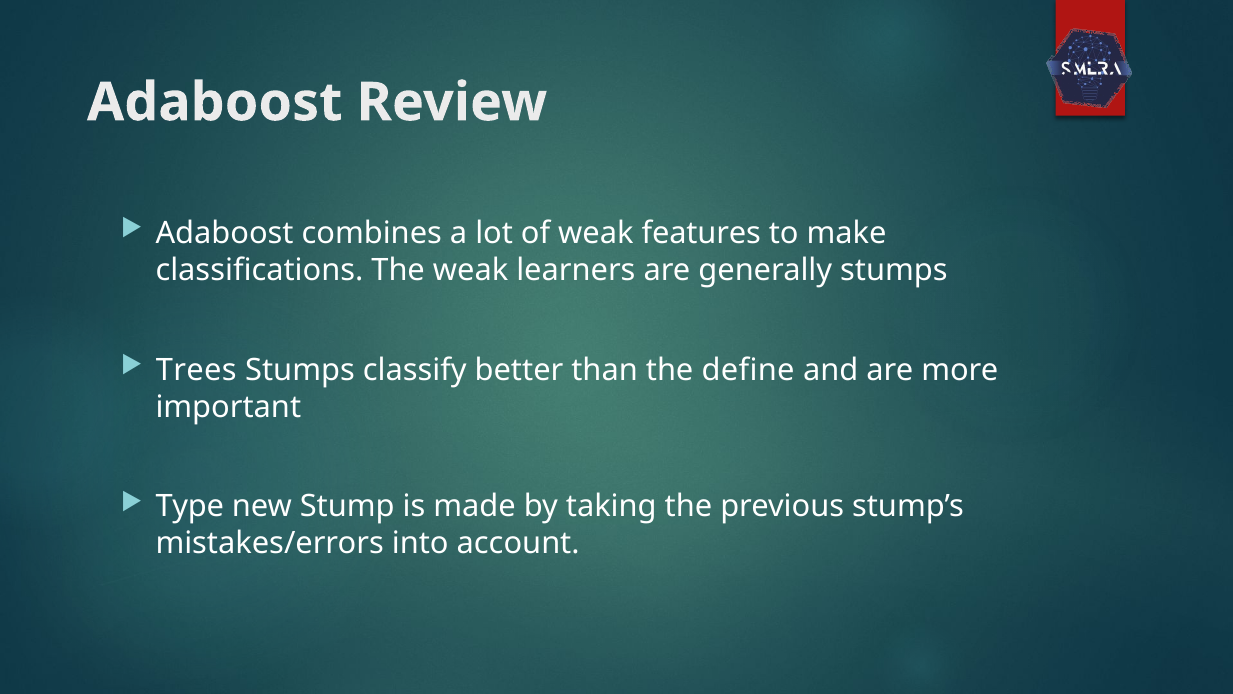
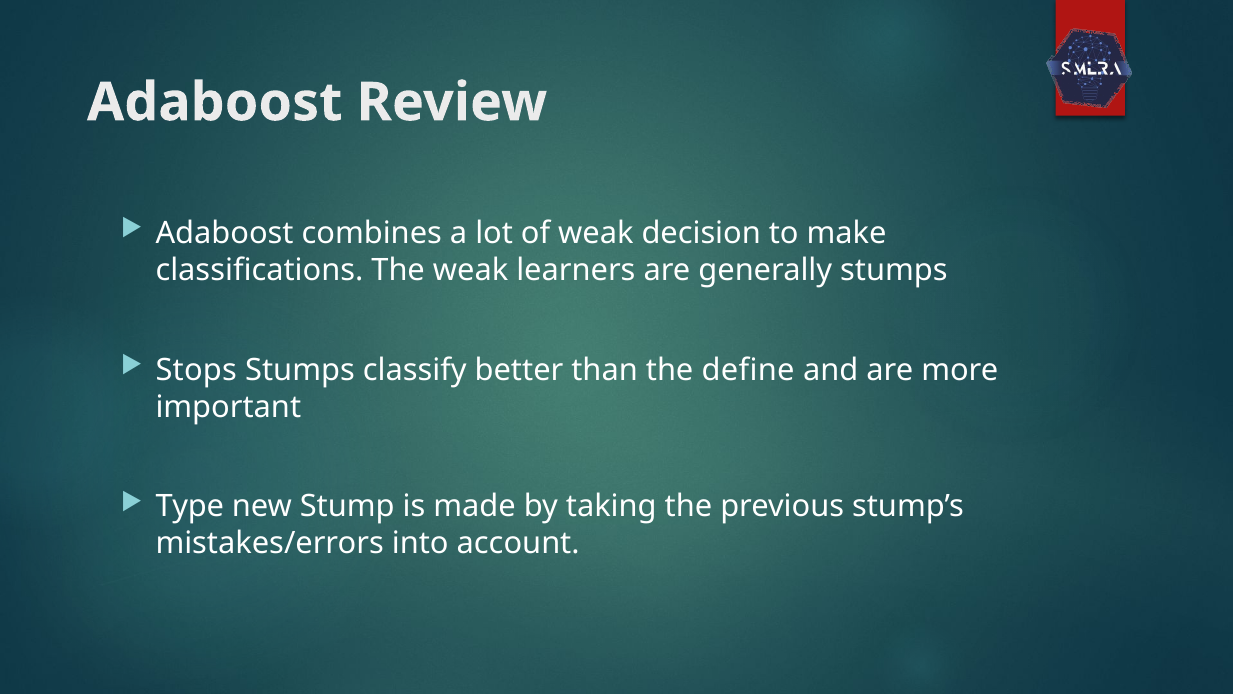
features: features -> decision
Trees: Trees -> Stops
